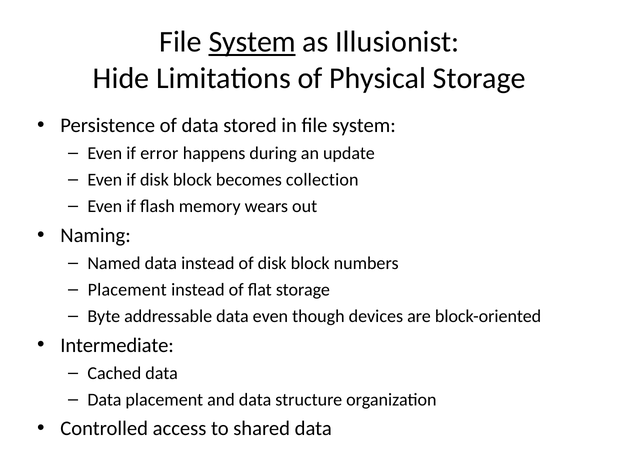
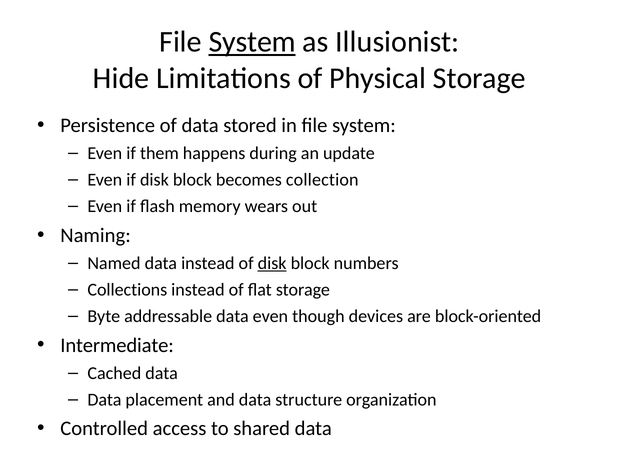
error: error -> them
disk at (272, 263) underline: none -> present
Placement at (127, 289): Placement -> Collections
